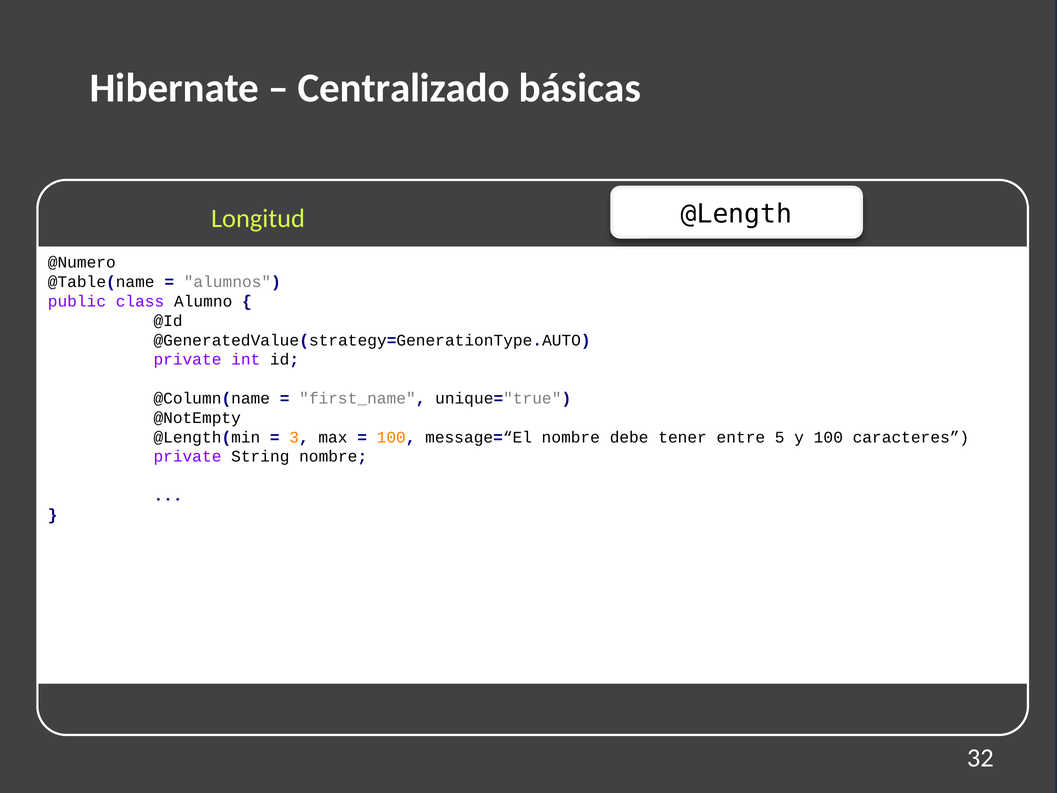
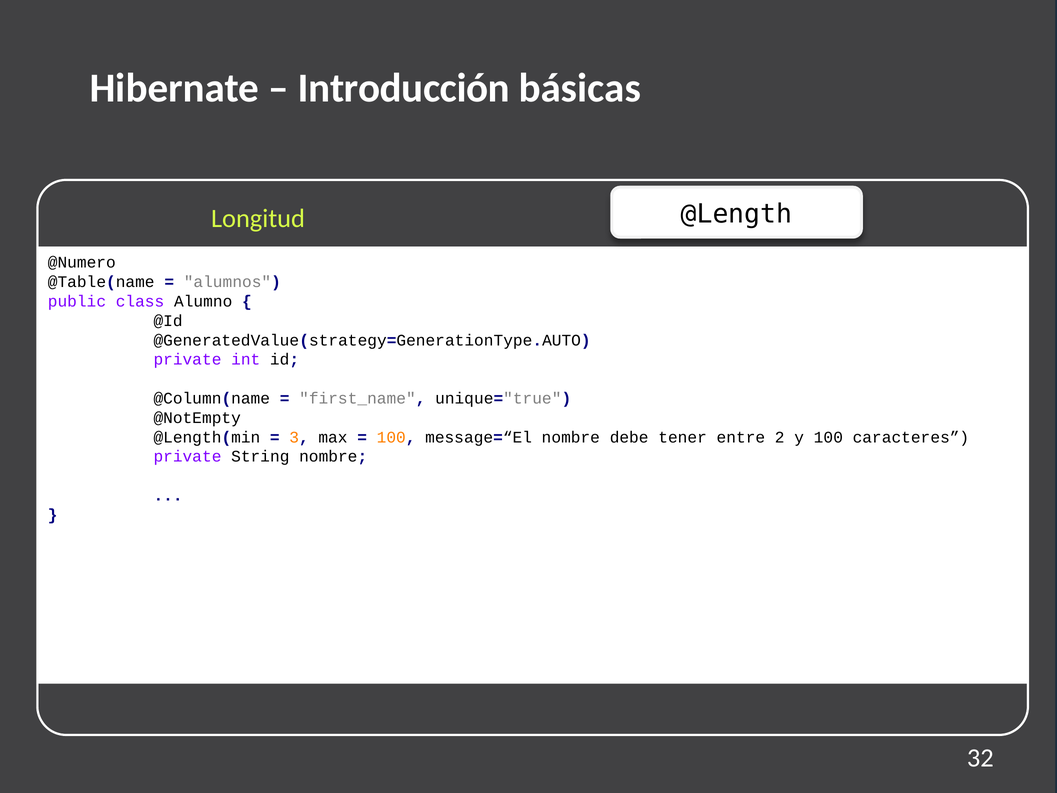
Centralizado: Centralizado -> Introducción
5: 5 -> 2
